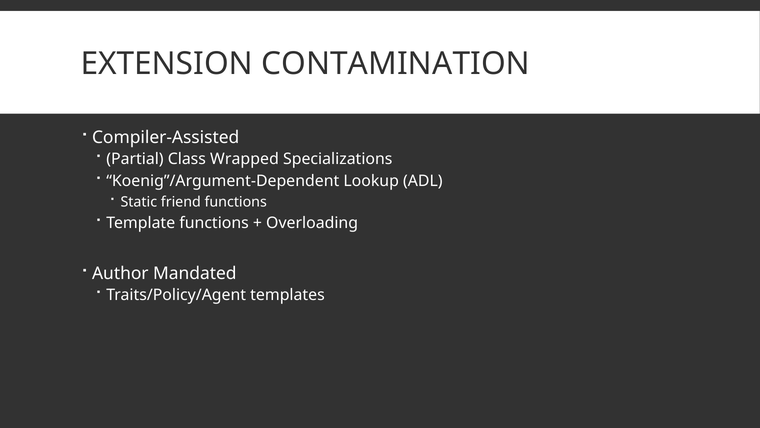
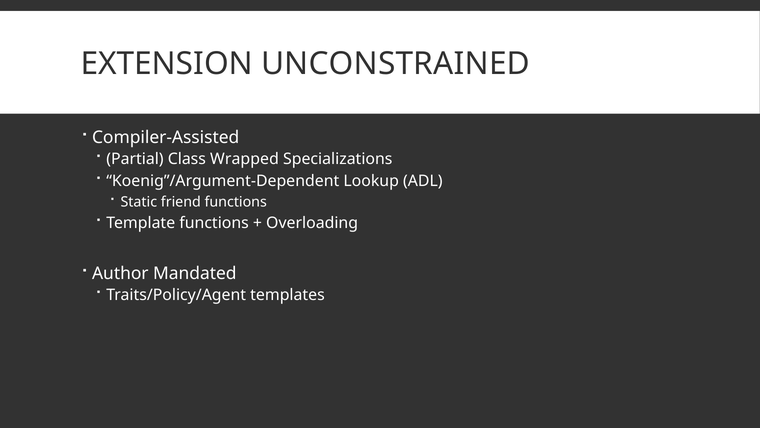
CONTAMINATION: CONTAMINATION -> UNCONSTRAINED
